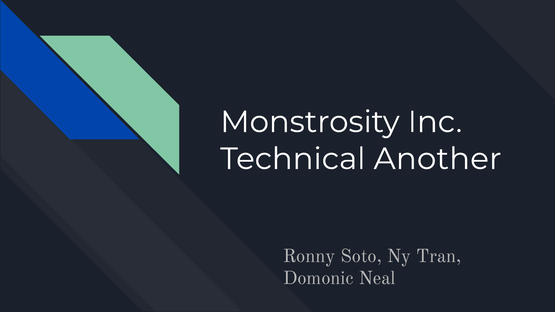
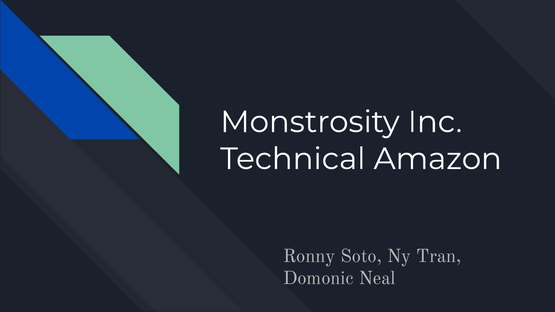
Another: Another -> Amazon
